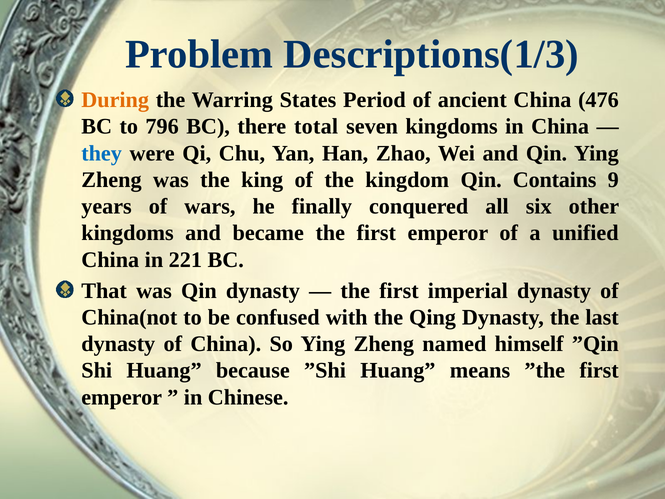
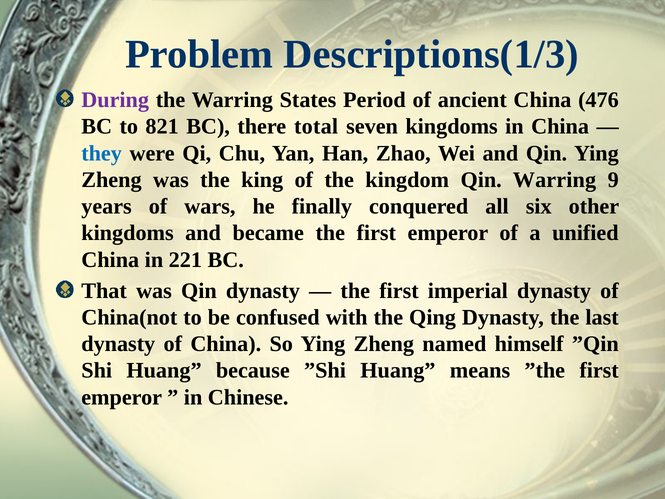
During colour: orange -> purple
796: 796 -> 821
Qin Contains: Contains -> Warring
